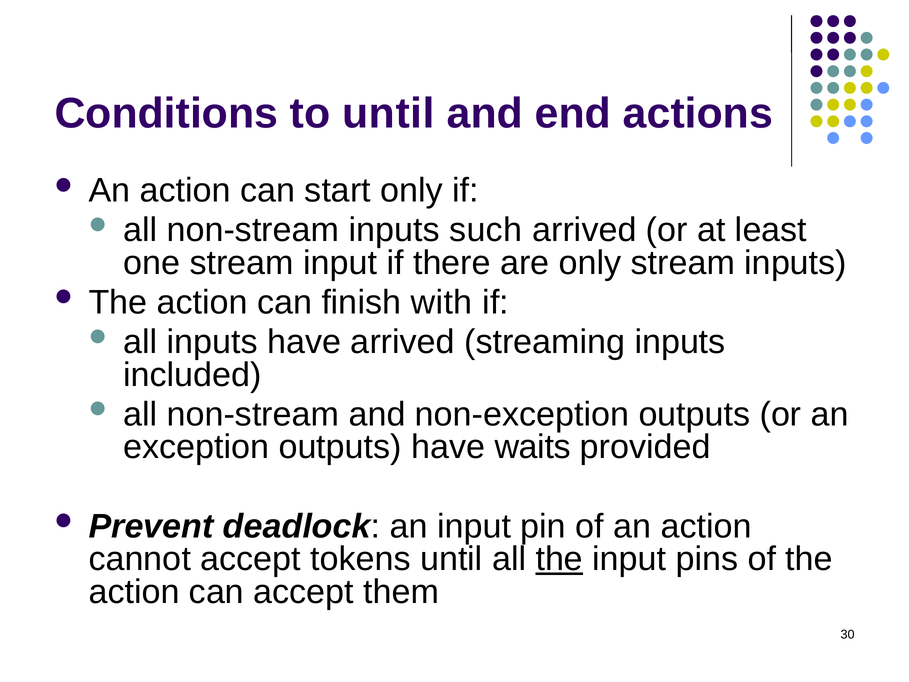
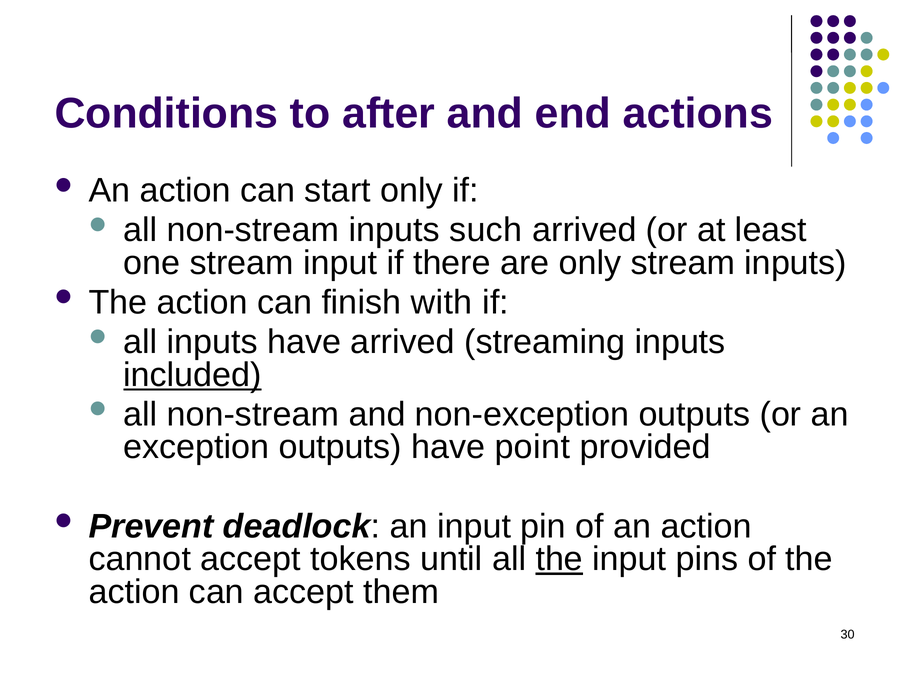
to until: until -> after
included underline: none -> present
waits: waits -> point
